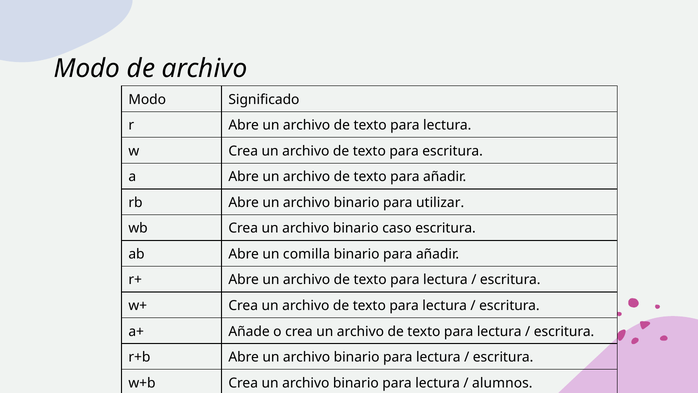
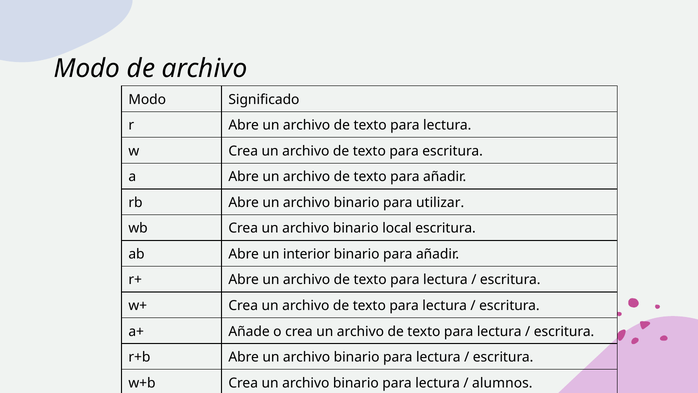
caso: caso -> local
comilla: comilla -> interior
